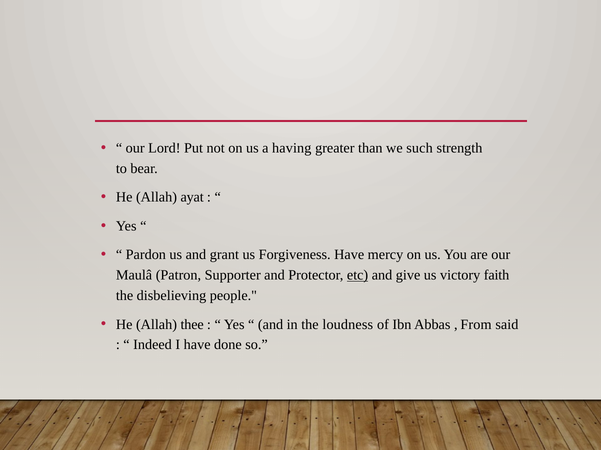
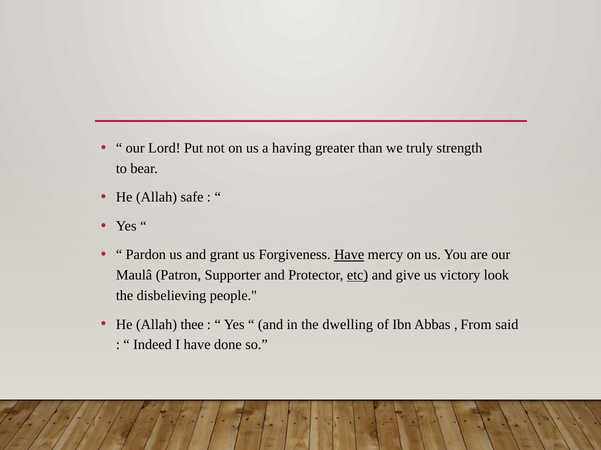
such: such -> truly
ayat: ayat -> safe
Have at (349, 255) underline: none -> present
faith: faith -> look
loudness: loudness -> dwelling
